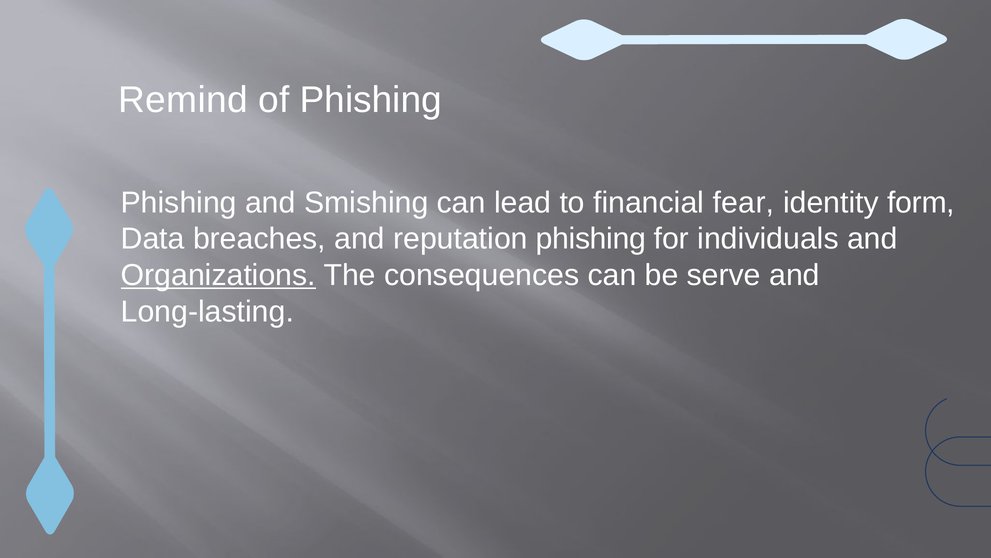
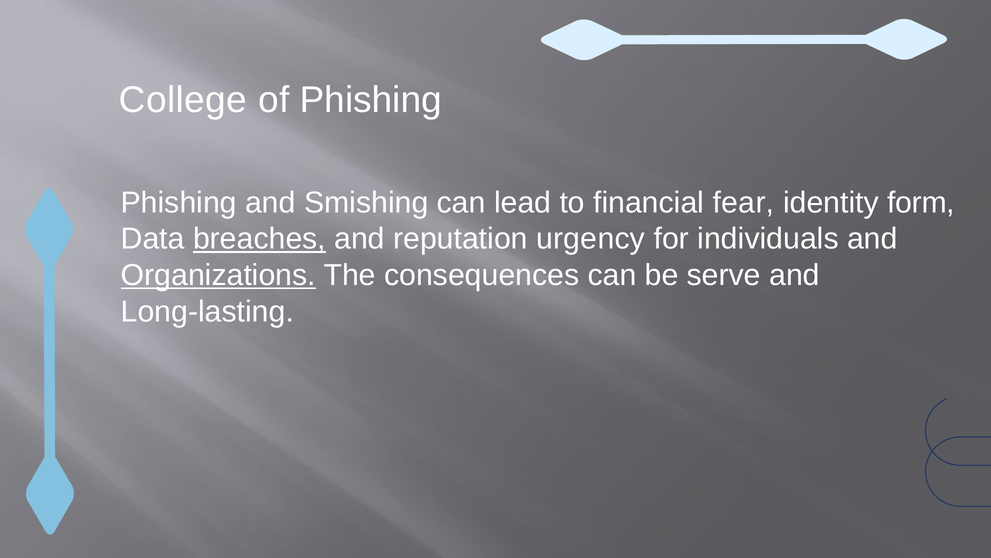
Remind: Remind -> College
breaches underline: none -> present
reputation phishing: phishing -> urgency
